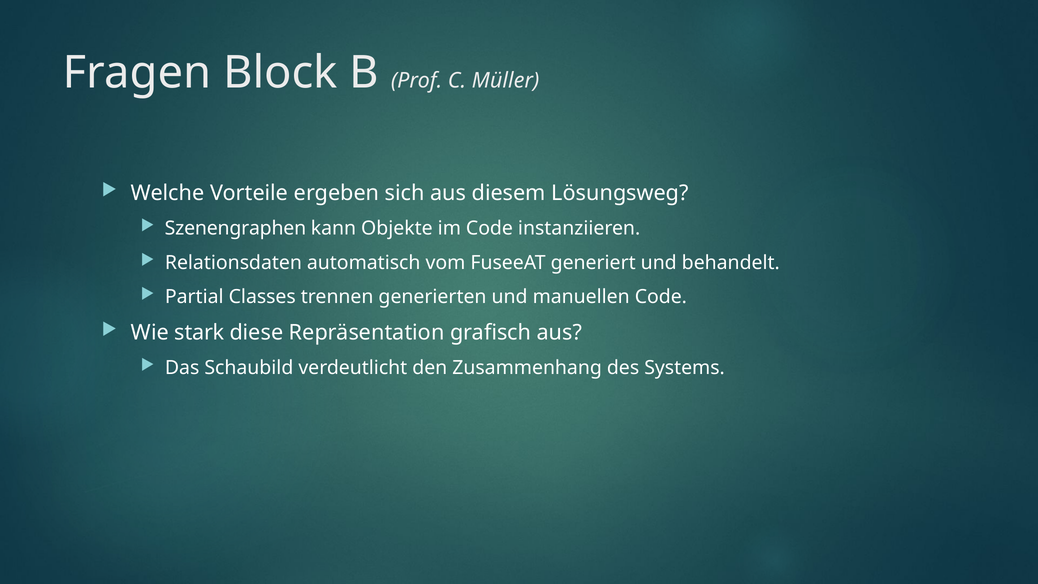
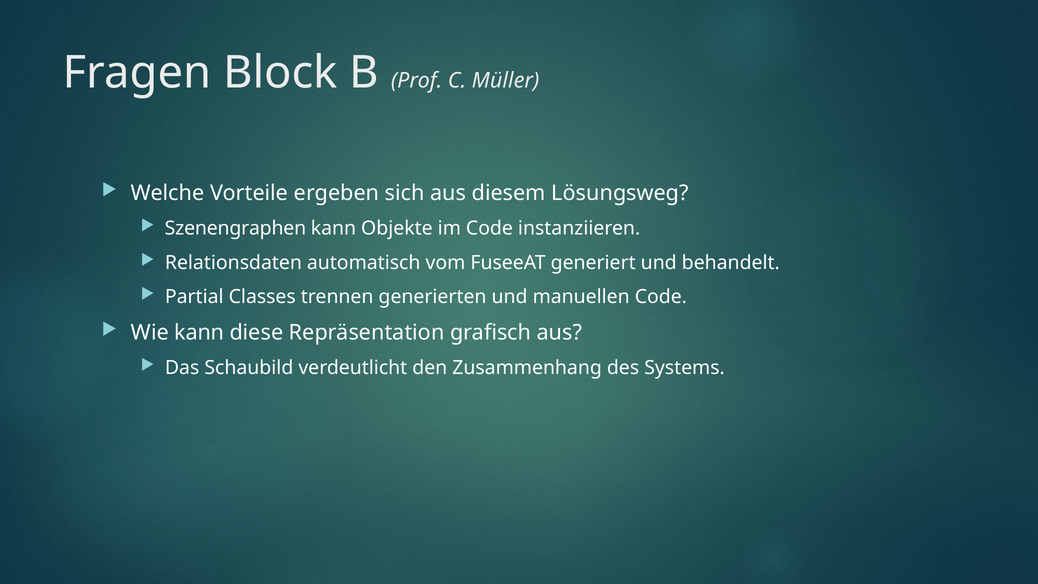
Wie stark: stark -> kann
